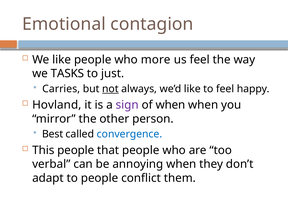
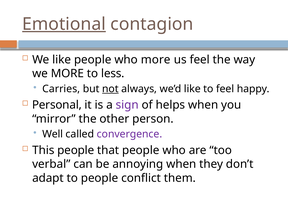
Emotional underline: none -> present
we TASKS: TASKS -> MORE
just: just -> less
Hovland: Hovland -> Personal
of when: when -> helps
Best: Best -> Well
convergence colour: blue -> purple
